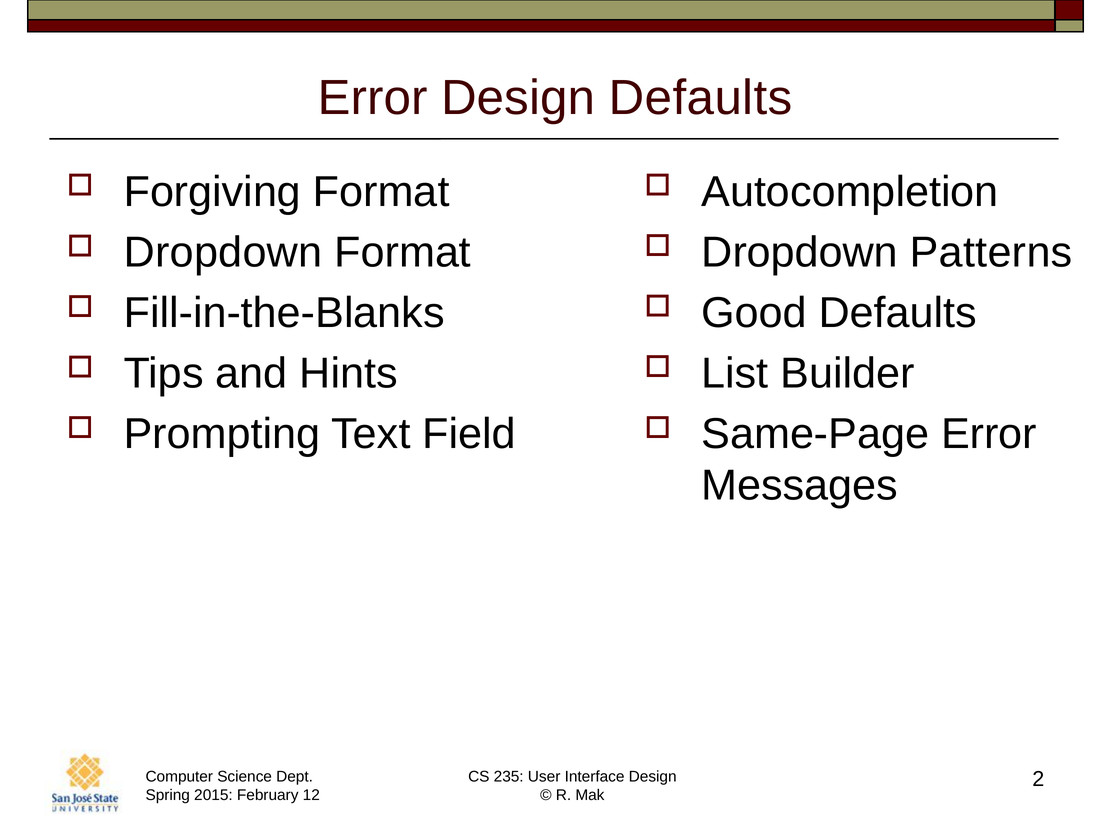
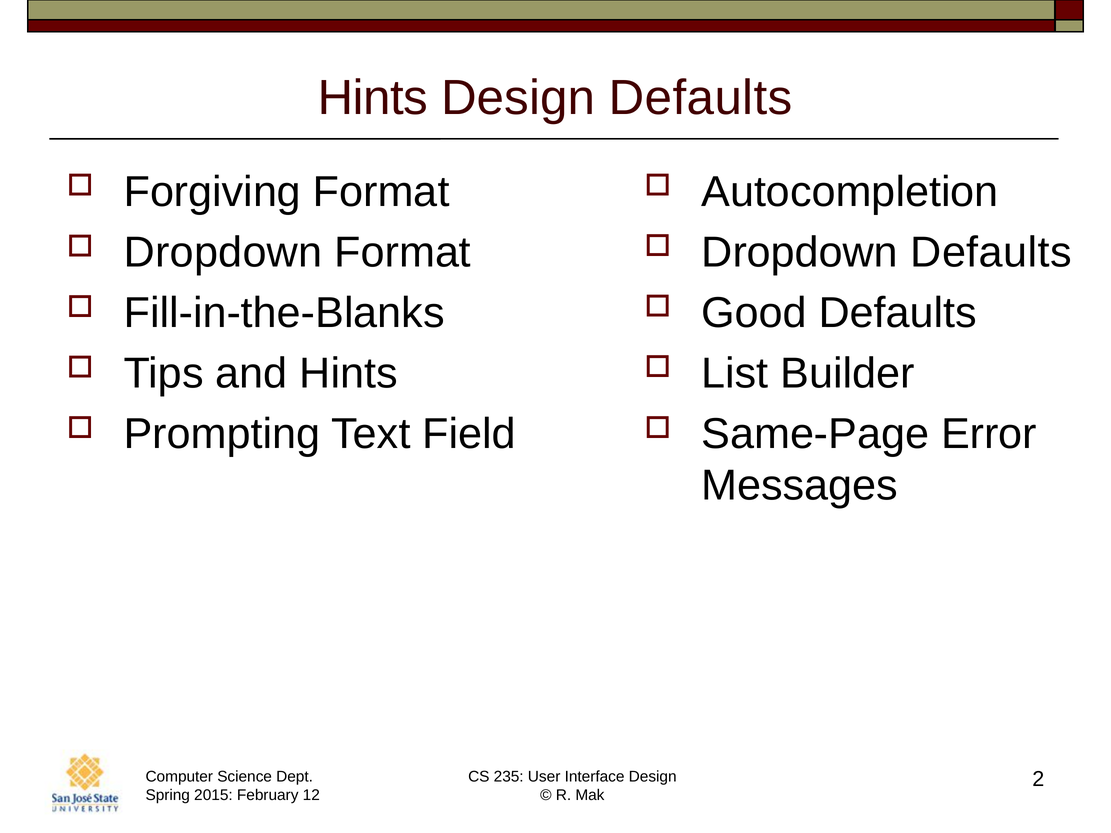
Error at (373, 98): Error -> Hints
Dropdown Patterns: Patterns -> Defaults
